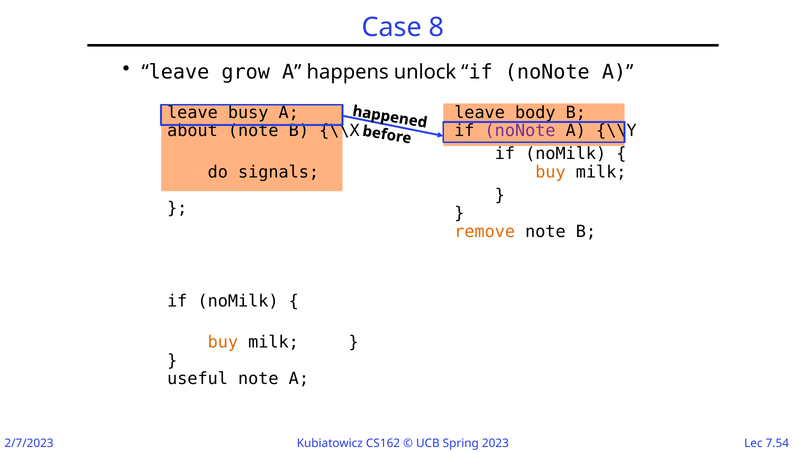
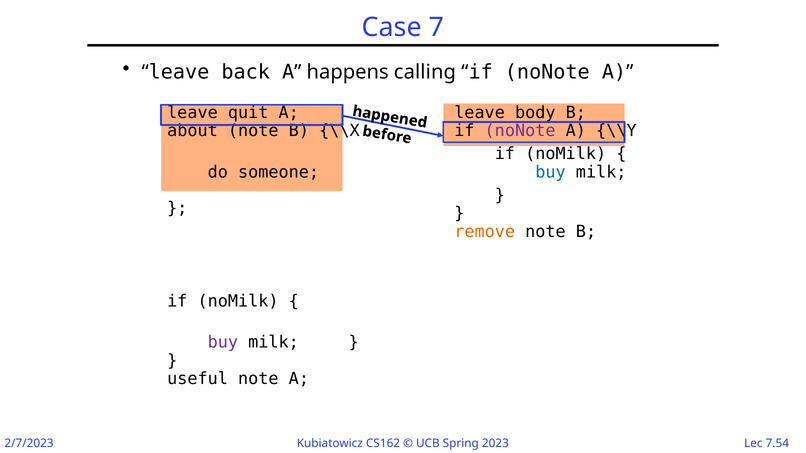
8: 8 -> 7
grow: grow -> back
unlock: unlock -> calling
busy: busy -> quit
signals: signals -> someone
buy at (551, 172) colour: orange -> blue
buy at (223, 343) colour: orange -> purple
